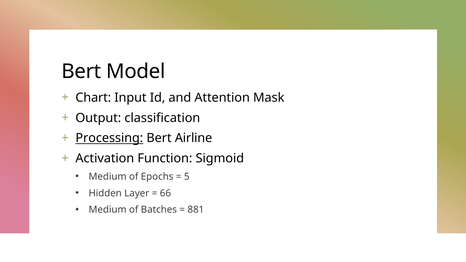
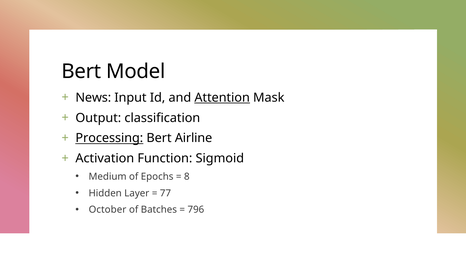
Chart: Chart -> News
Attention underline: none -> present
5: 5 -> 8
66: 66 -> 77
Medium at (108, 210): Medium -> October
881: 881 -> 796
